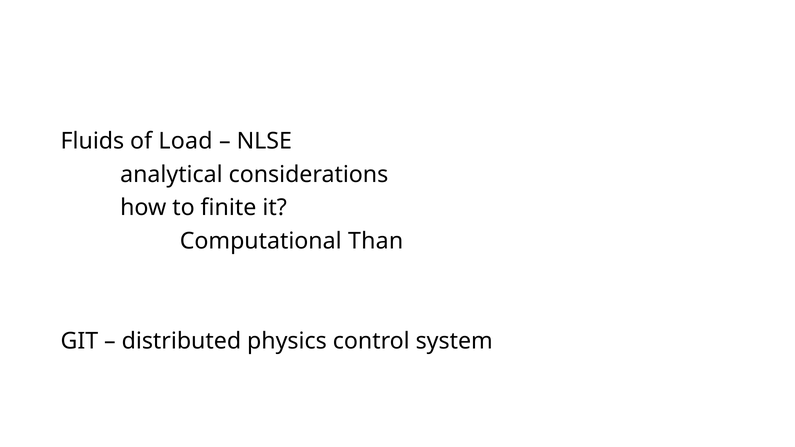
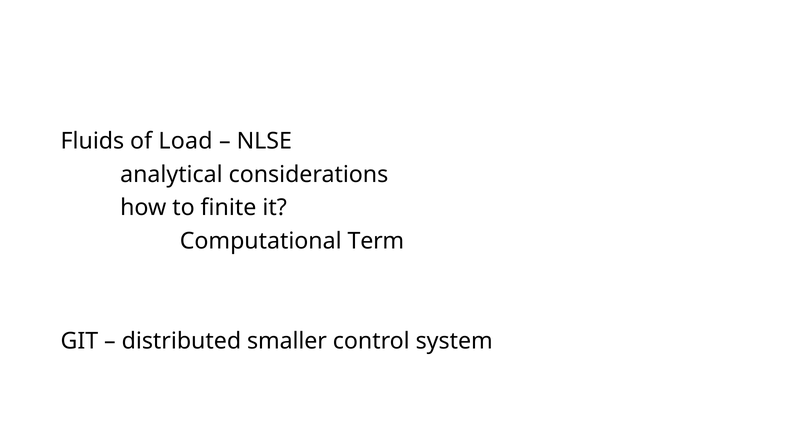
Than: Than -> Term
physics: physics -> smaller
